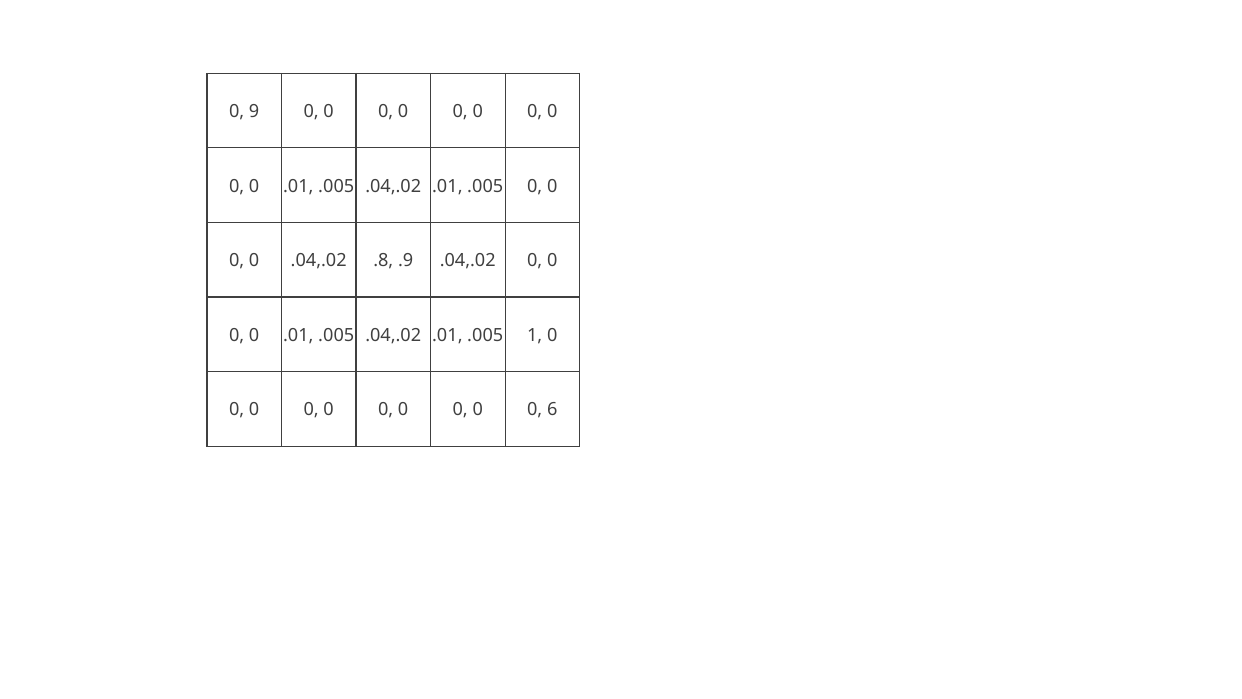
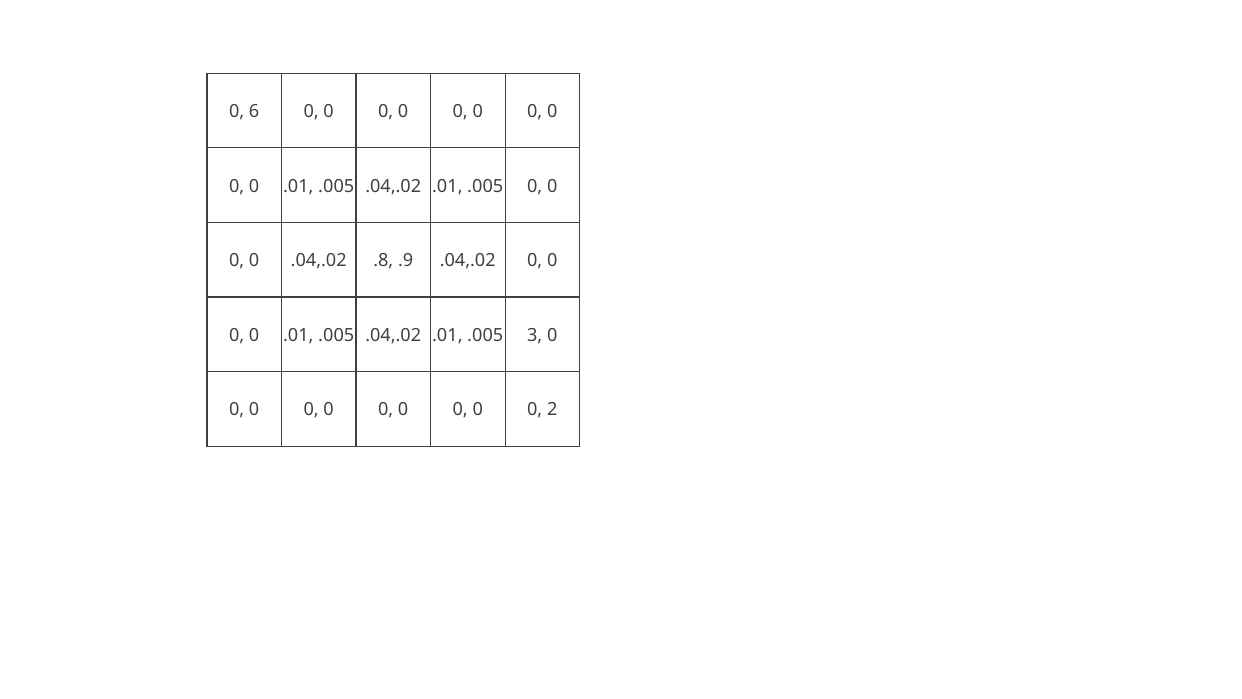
9: 9 -> 6
1: 1 -> 3
6: 6 -> 2
